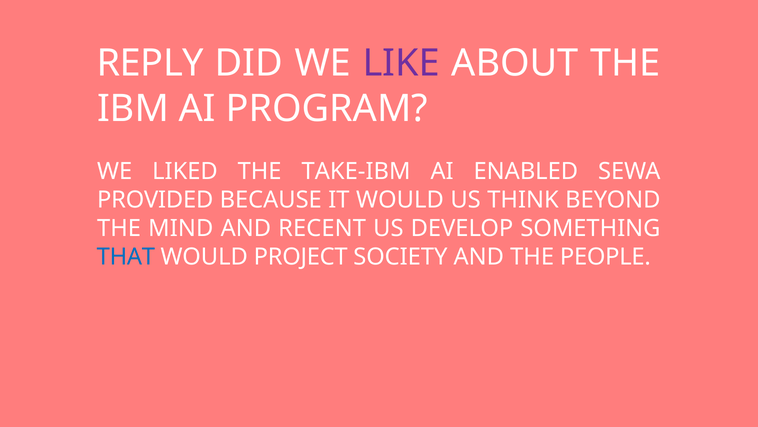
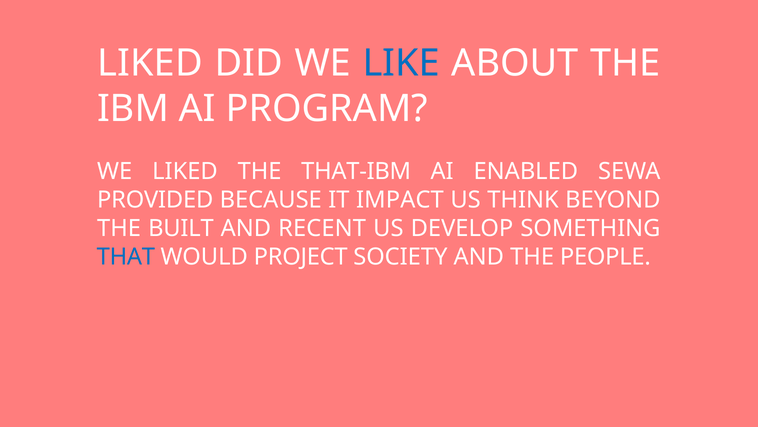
REPLY at (150, 63): REPLY -> LIKED
LIKE colour: purple -> blue
TAKE-IBM: TAKE-IBM -> THAT-IBM
IT WOULD: WOULD -> IMPACT
MIND: MIND -> BUILT
